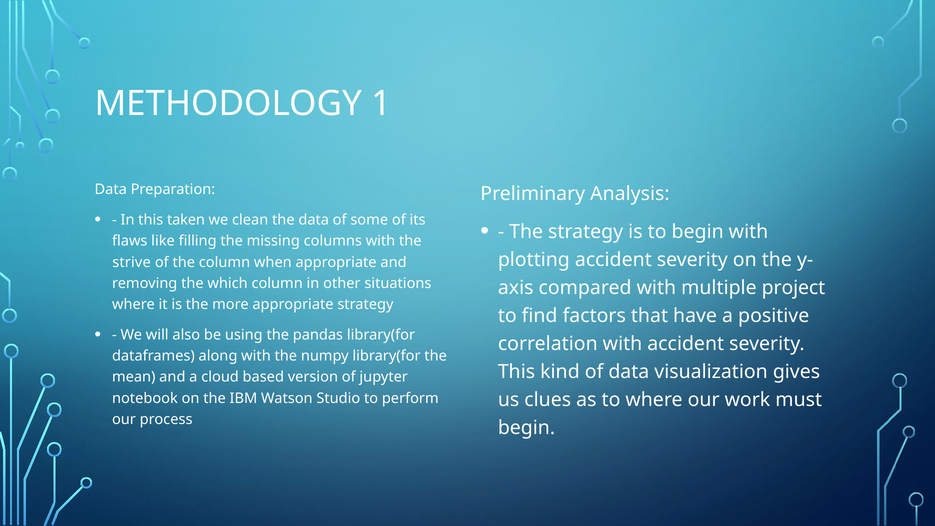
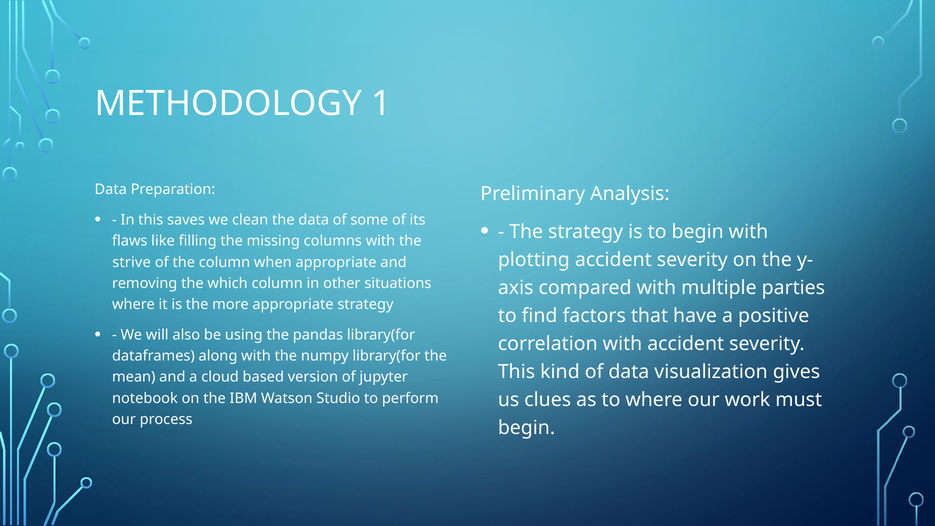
taken: taken -> saves
project: project -> parties
